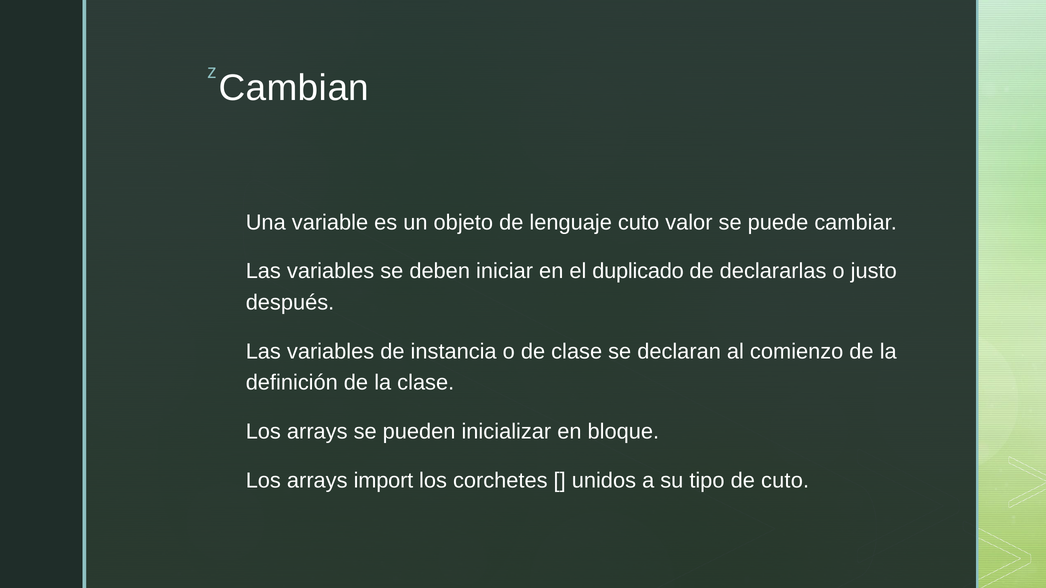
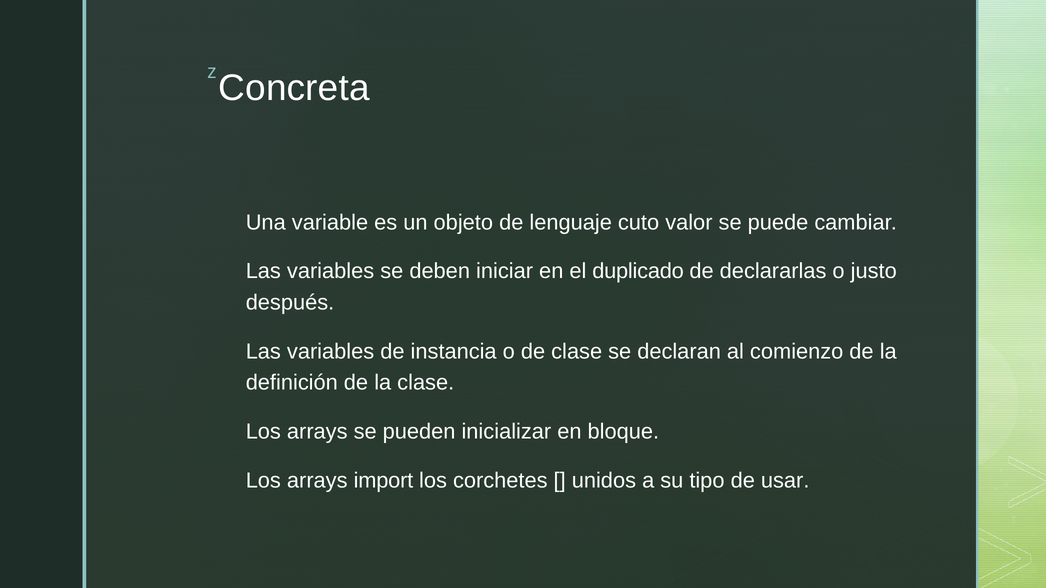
Cambian: Cambian -> Concreta
de cuto: cuto -> usar
